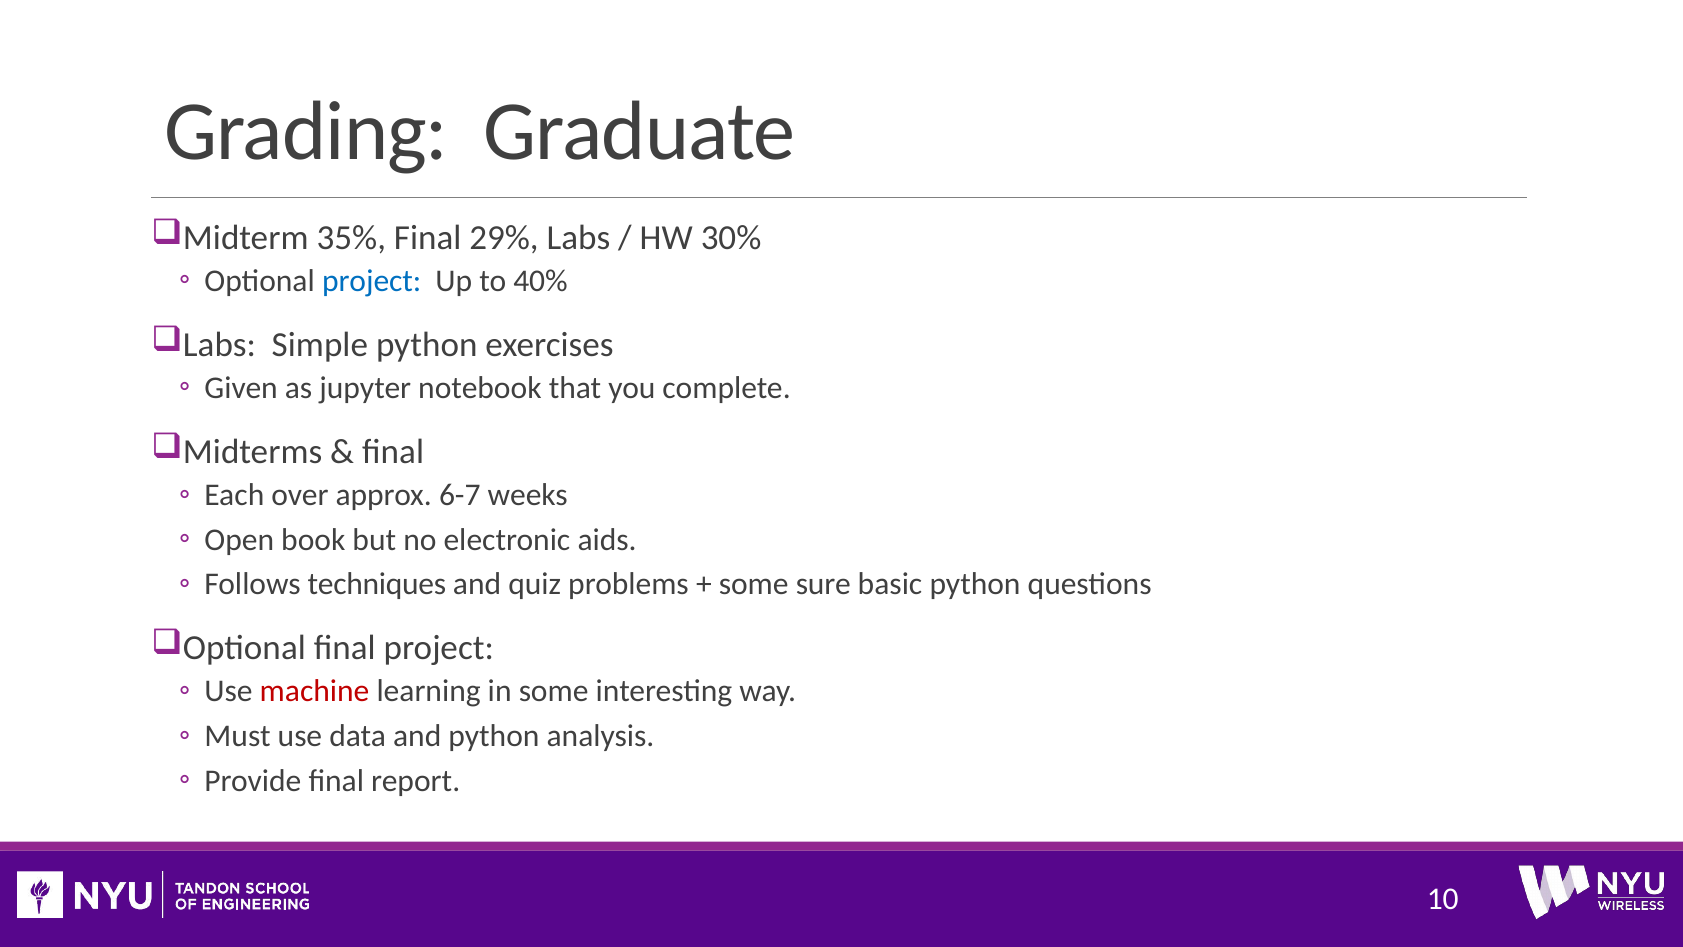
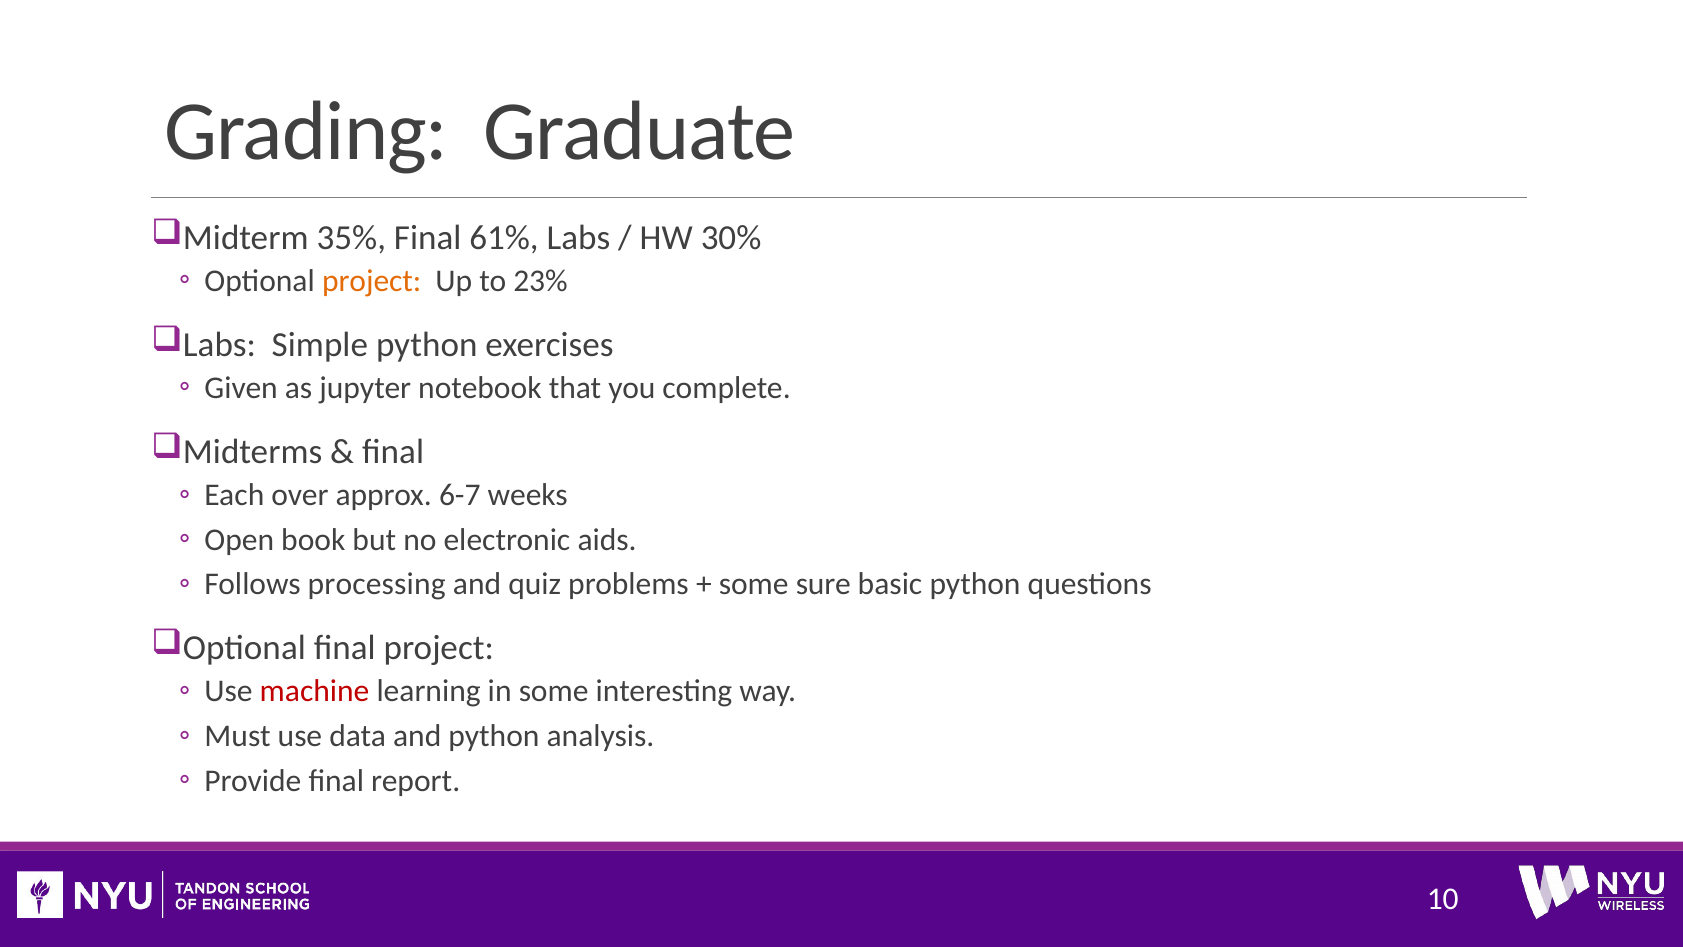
29%: 29% -> 61%
project at (372, 281) colour: blue -> orange
40%: 40% -> 23%
techniques: techniques -> processing
